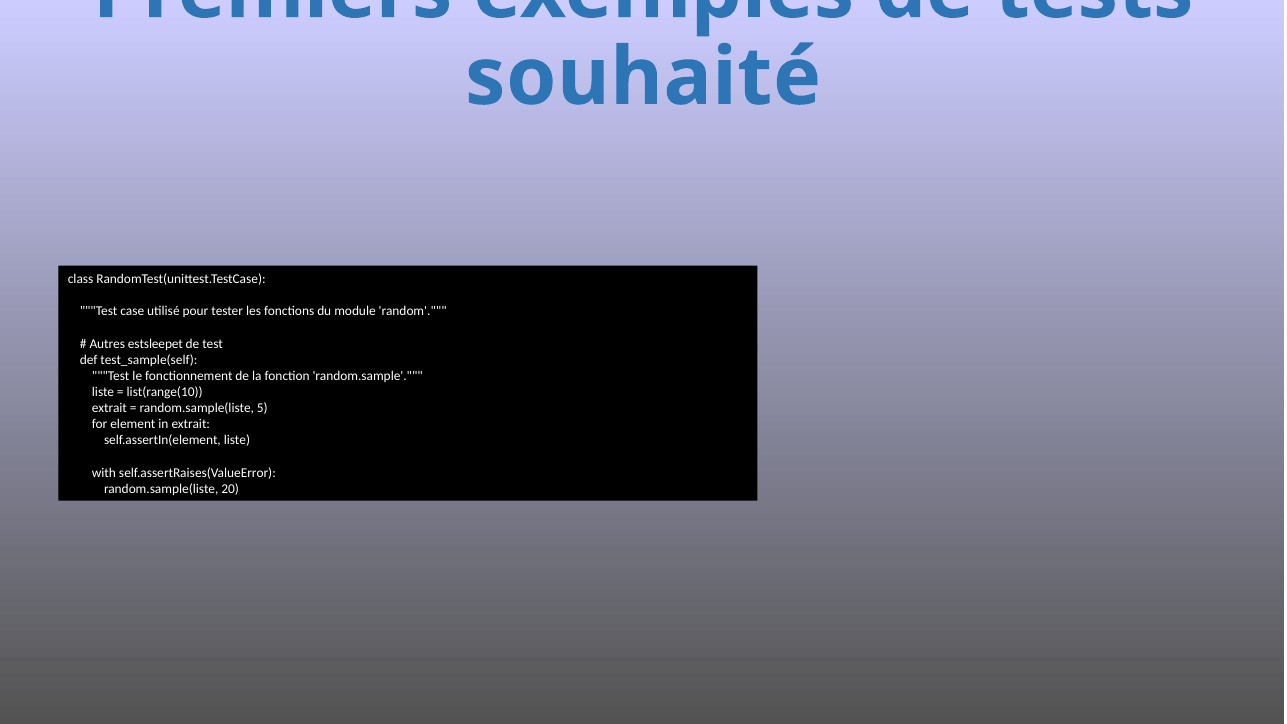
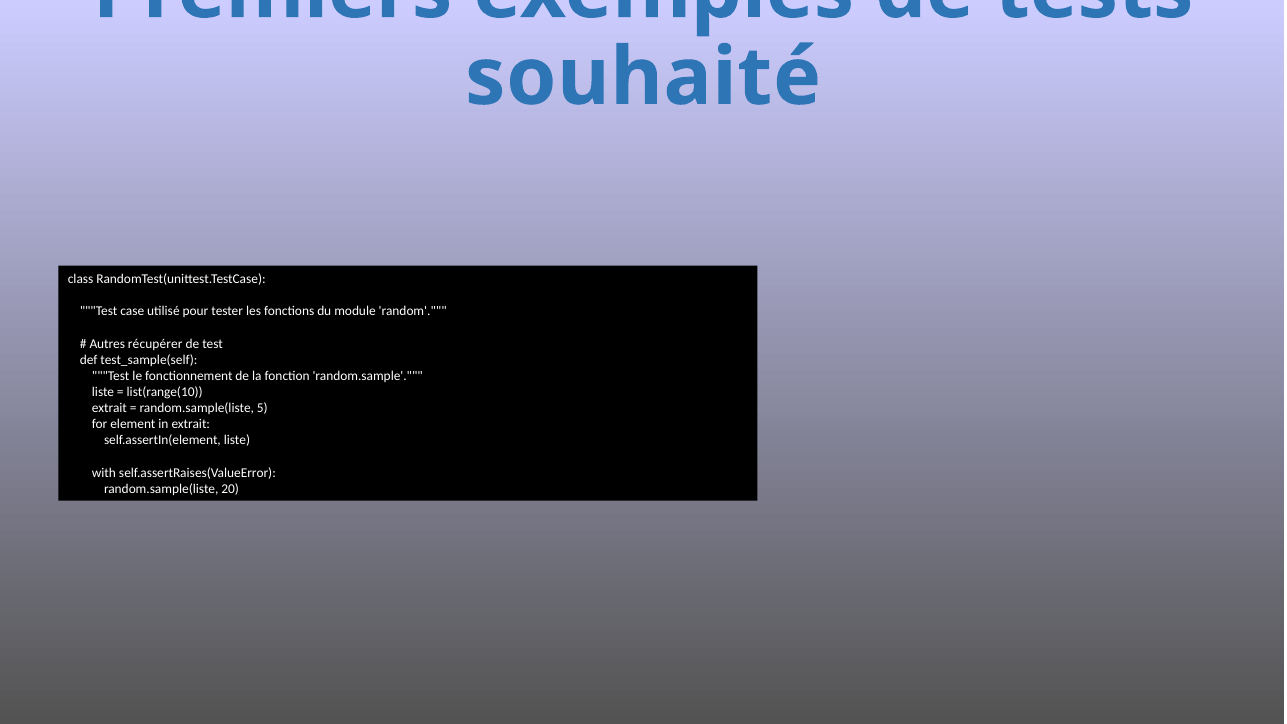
estsleepet: estsleepet -> récupérer
